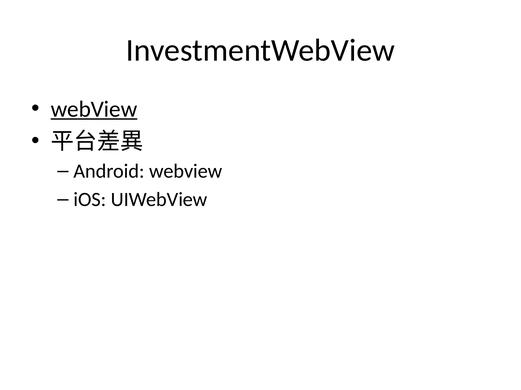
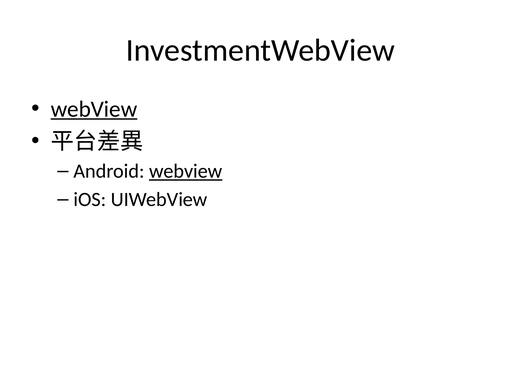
webview at (186, 172) underline: none -> present
